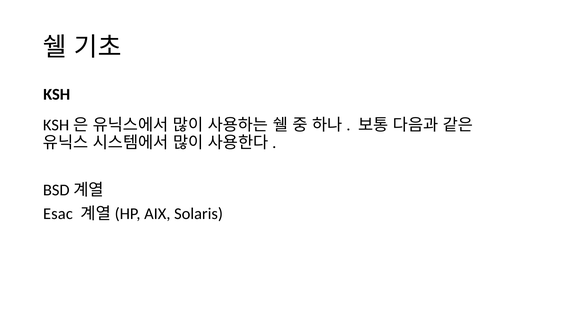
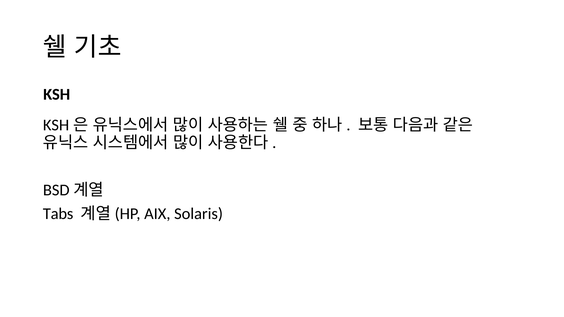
Esac: Esac -> Tabs
